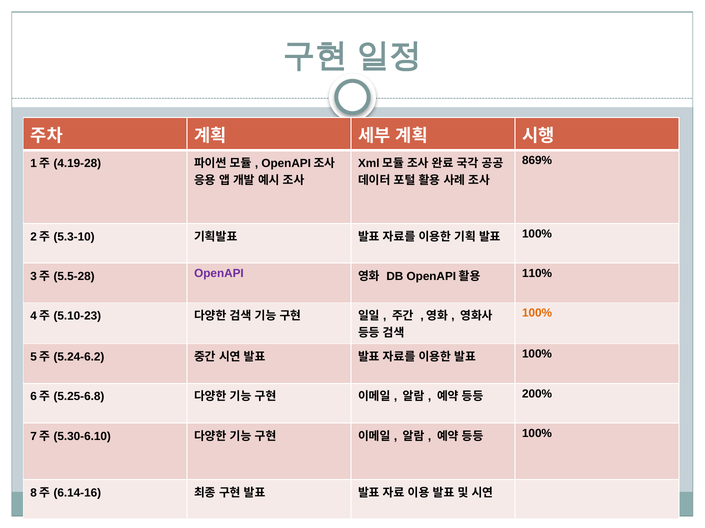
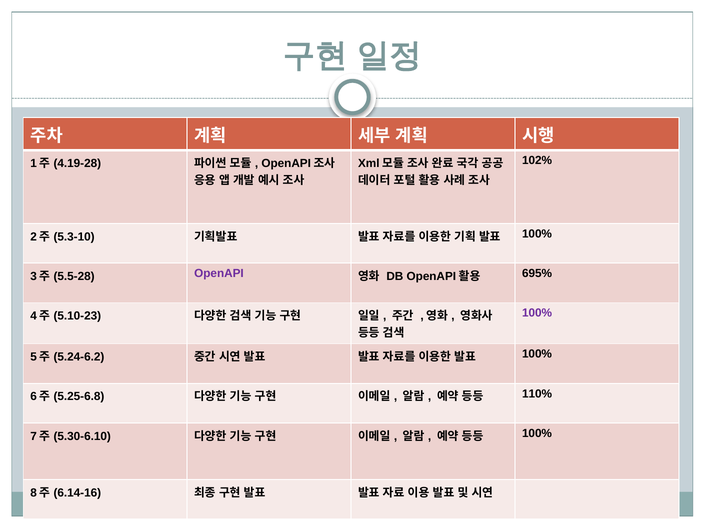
869%: 869% -> 102%
110%: 110% -> 695%
100% at (537, 313) colour: orange -> purple
200%: 200% -> 110%
